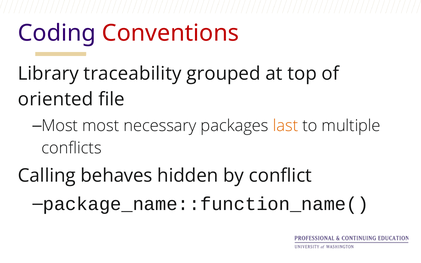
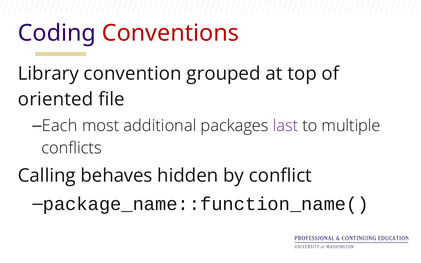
traceability: traceability -> convention
Most at (60, 126): Most -> Each
necessary: necessary -> additional
last colour: orange -> purple
